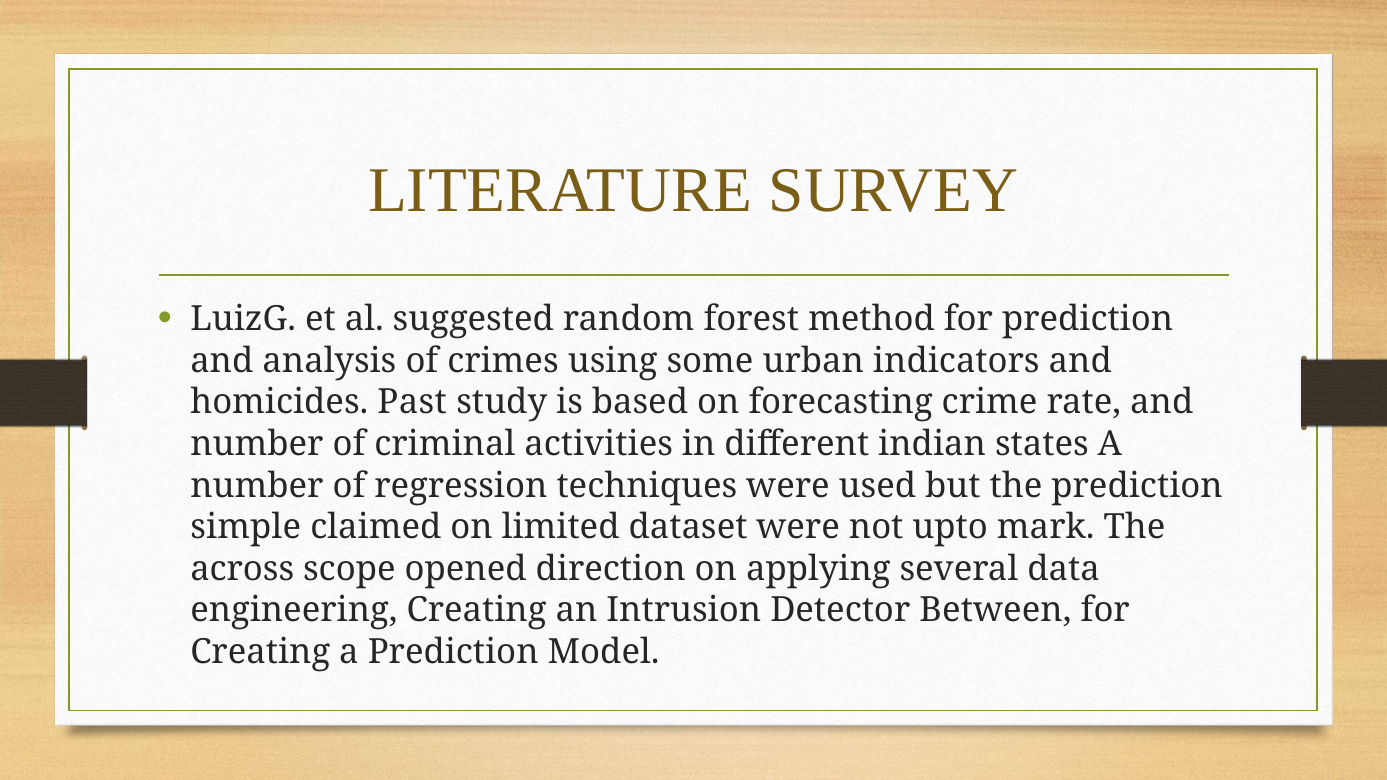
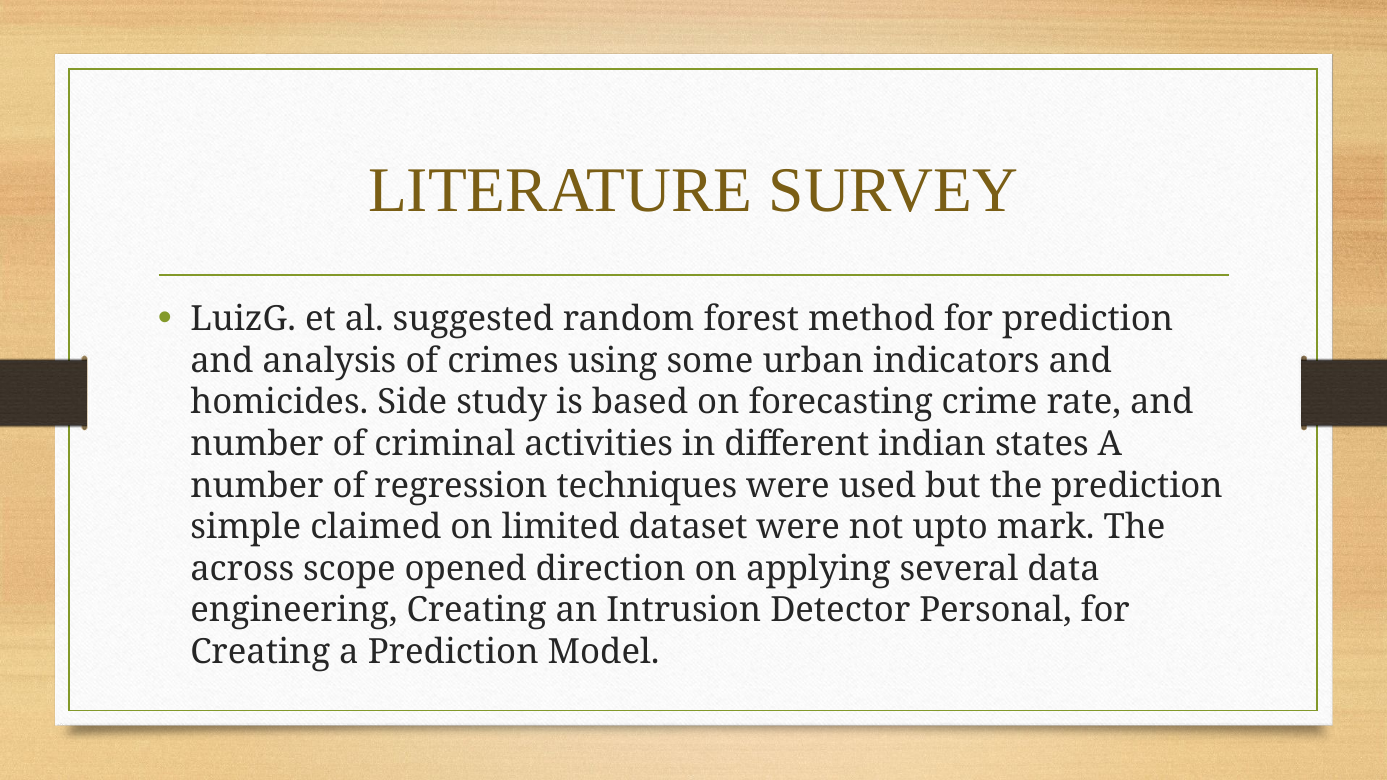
Past: Past -> Side
Between: Between -> Personal
